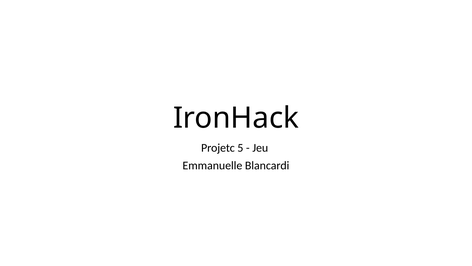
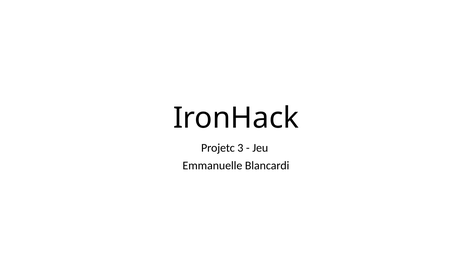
5: 5 -> 3
